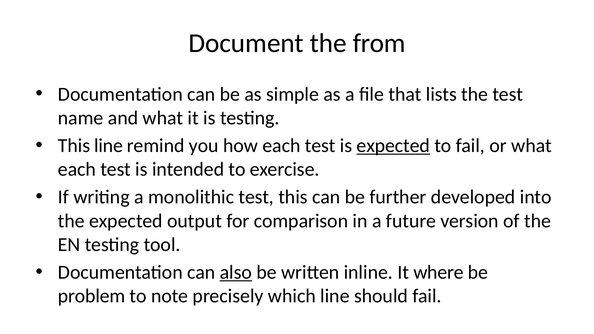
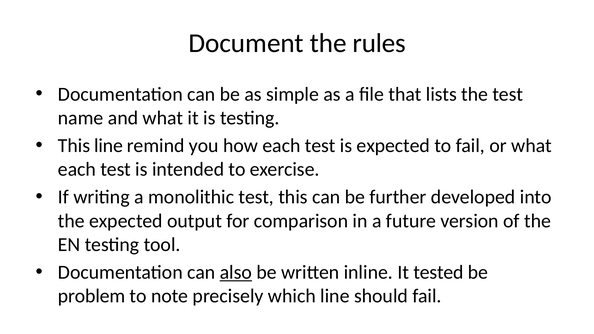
from: from -> rules
expected at (393, 146) underline: present -> none
where: where -> tested
